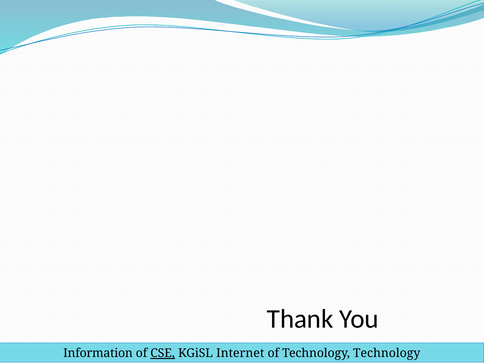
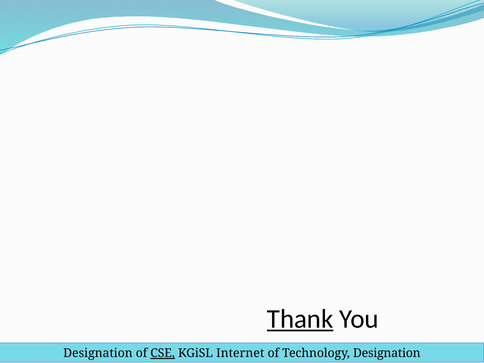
Thank underline: none -> present
Information at (98, 353): Information -> Designation
Technology Technology: Technology -> Designation
